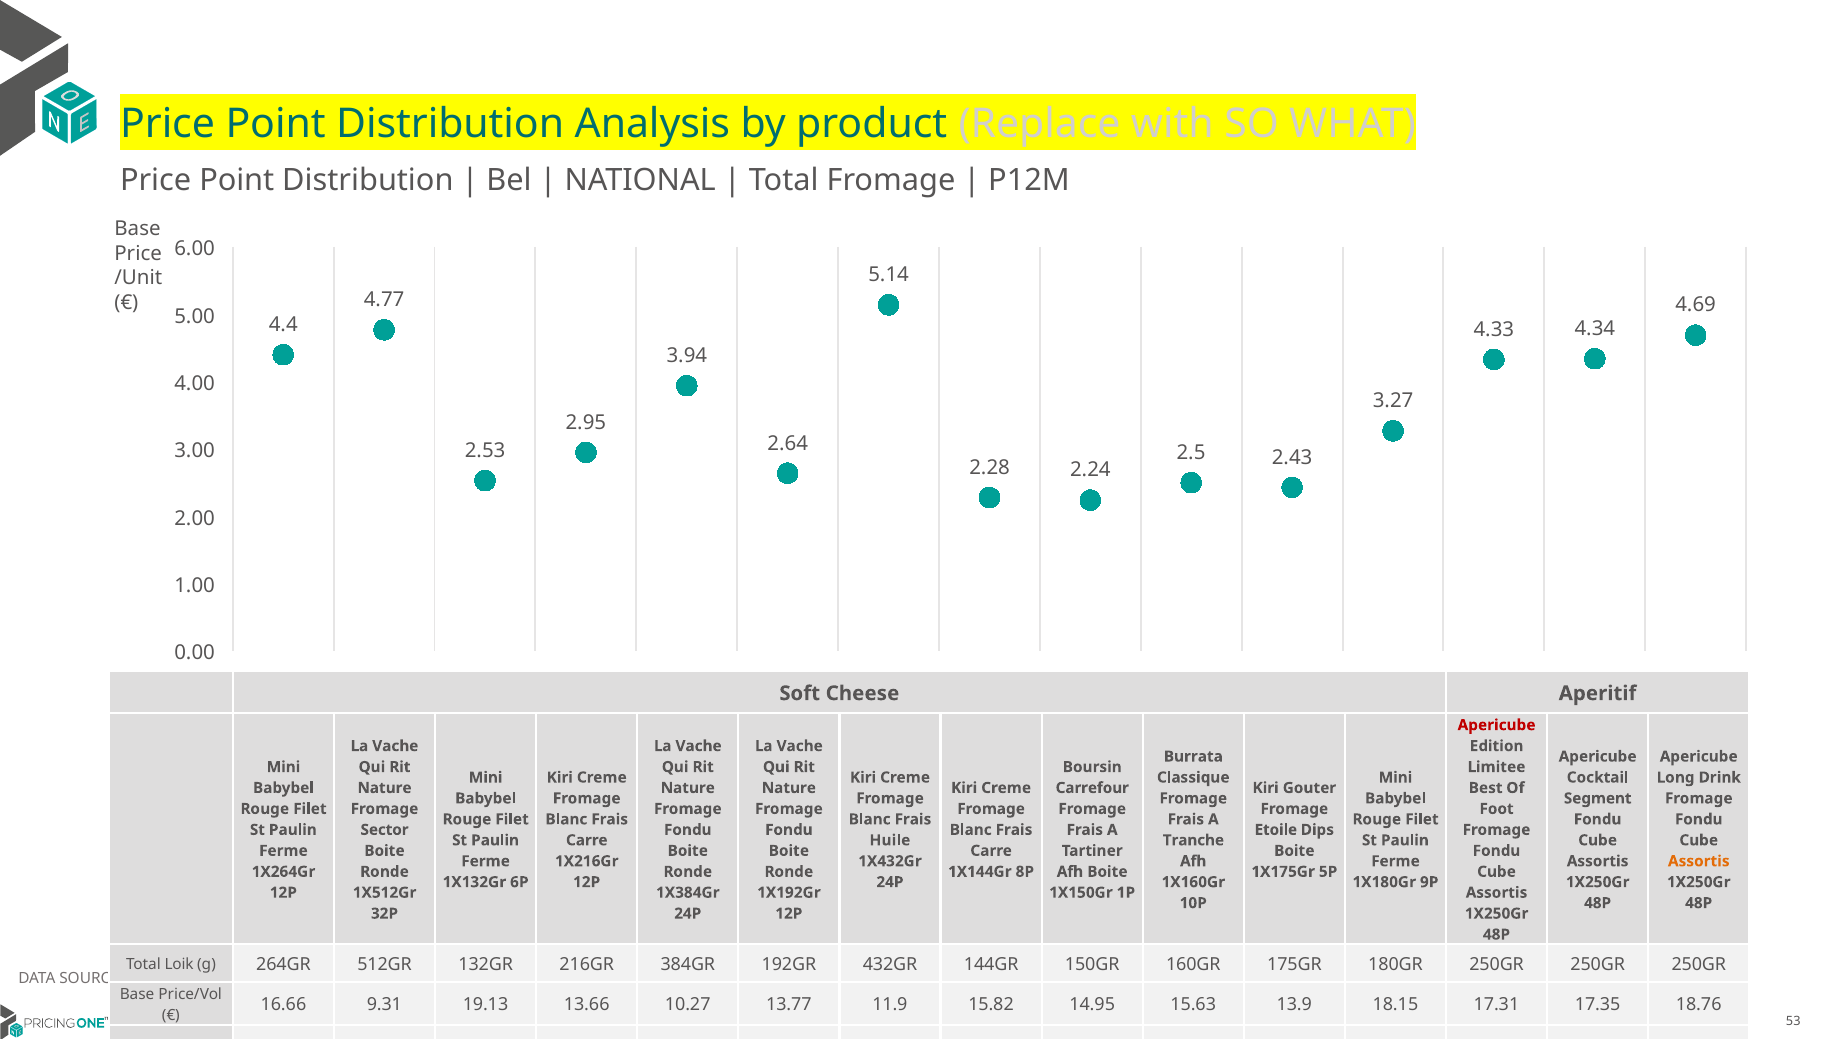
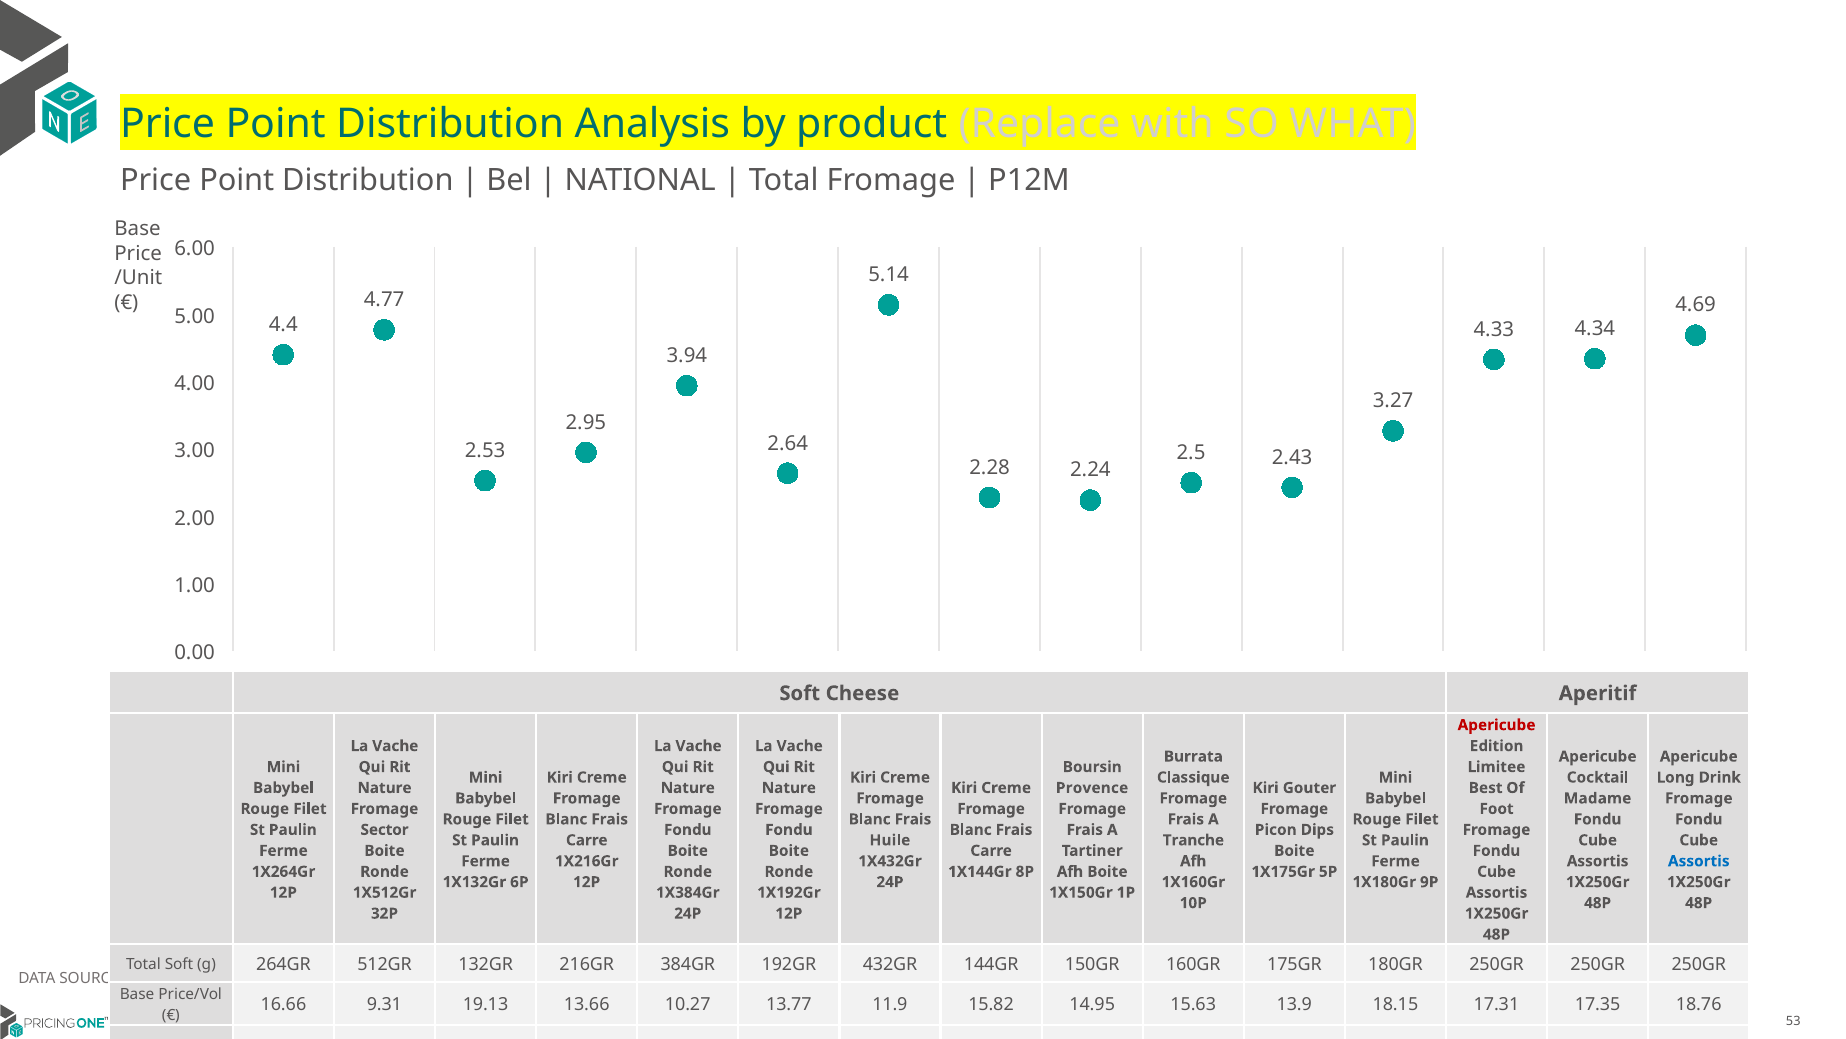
Carrefour: Carrefour -> Provence
Segment: Segment -> Madame
Etoile: Etoile -> Picon
Assortis at (1699, 861) colour: orange -> blue
Total Loik: Loik -> Soft
